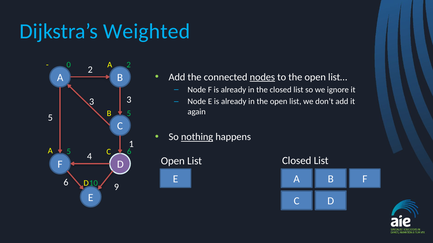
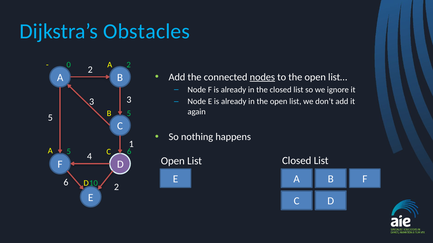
Weighted: Weighted -> Obstacles
nothing underline: present -> none
6 9: 9 -> 2
